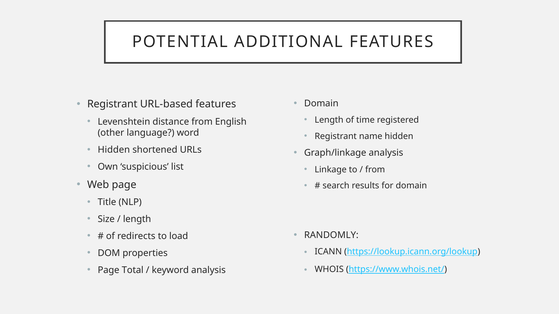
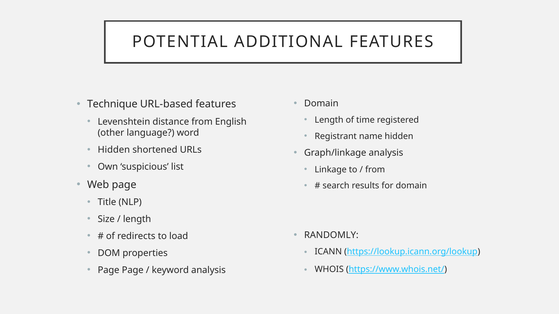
Registrant at (112, 104): Registrant -> Technique
Page Total: Total -> Page
